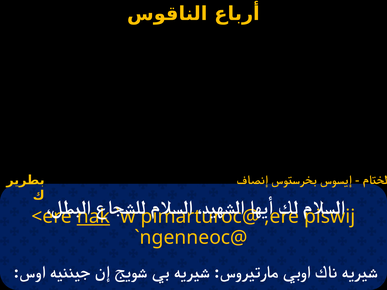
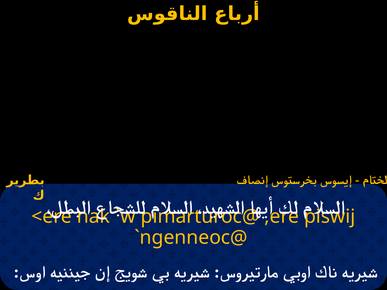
nak underline: present -> none
